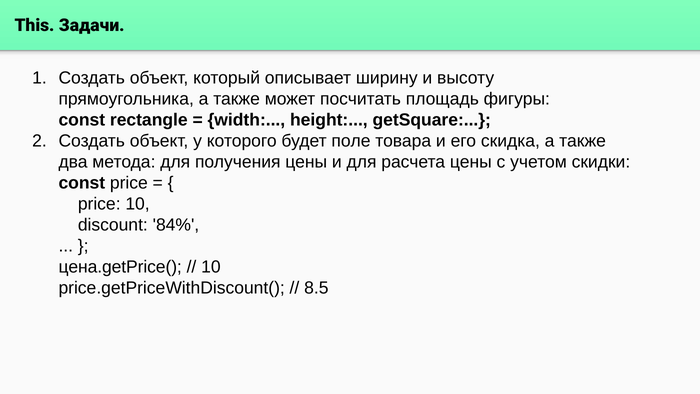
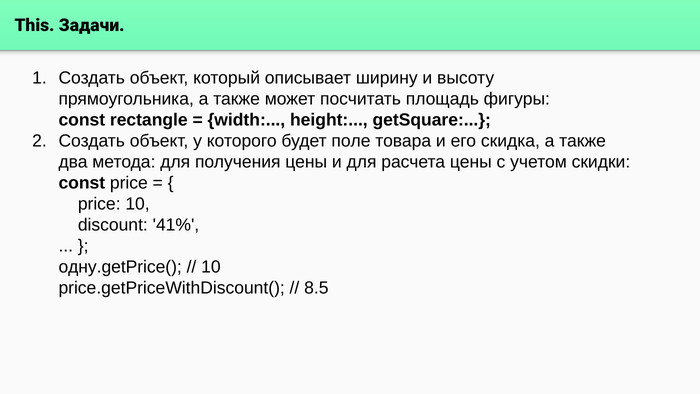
84%: 84% -> 41%
цена.getPrice(: цена.getPrice( -> одну.getPrice(
